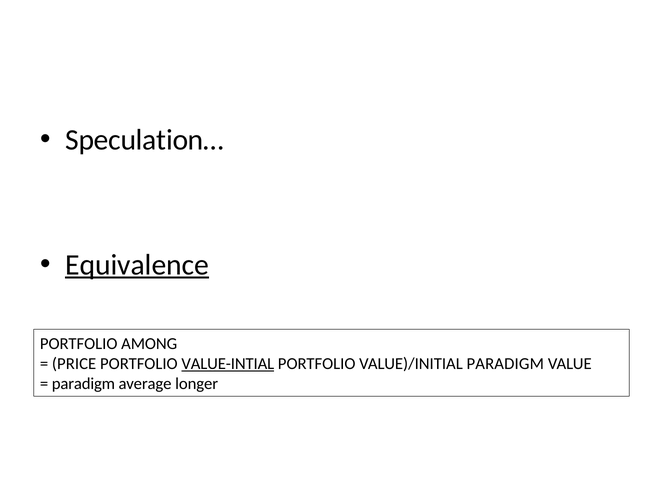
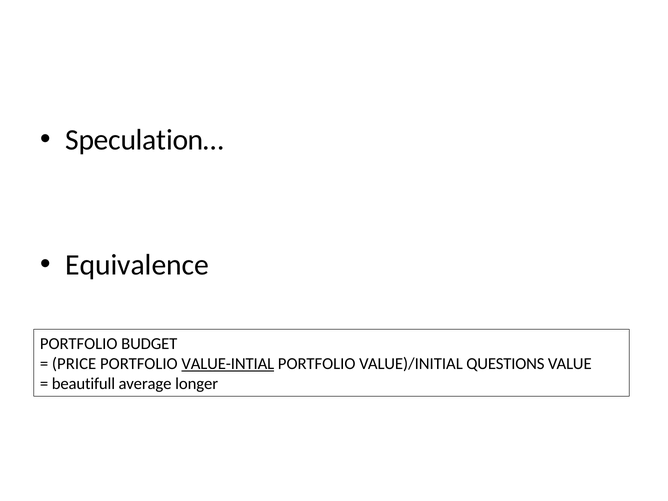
Equivalence underline: present -> none
AMONG: AMONG -> BUDGET
VALUE)/INITIAL PARADIGM: PARADIGM -> QUESTIONS
paradigm at (83, 384): paradigm -> beautifull
